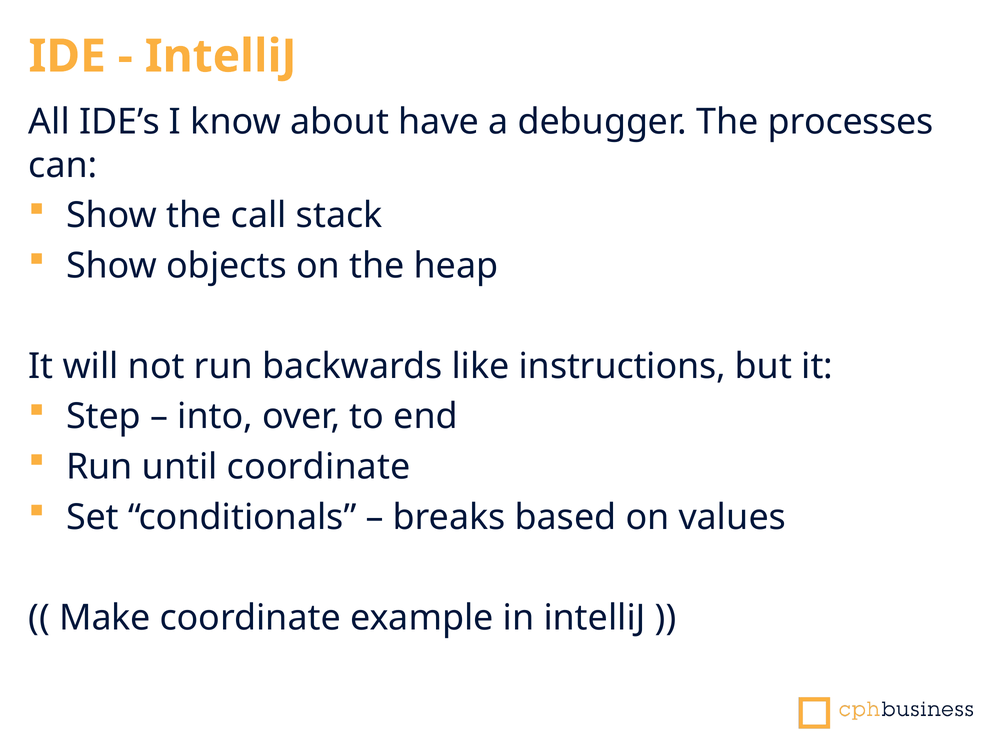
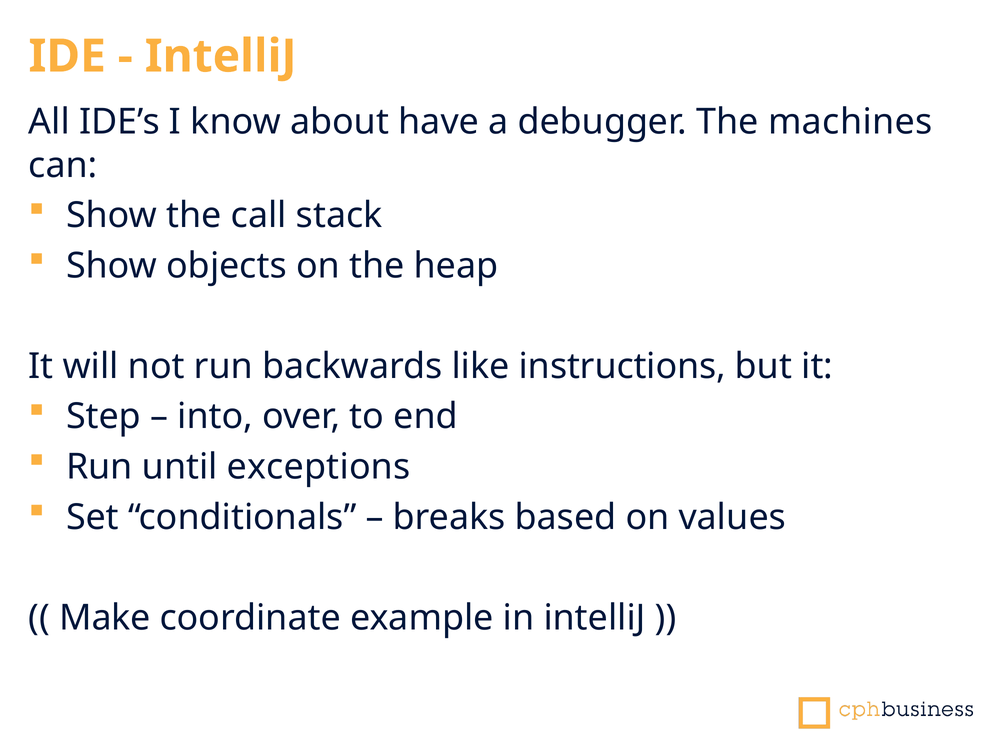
processes: processes -> machines
until coordinate: coordinate -> exceptions
